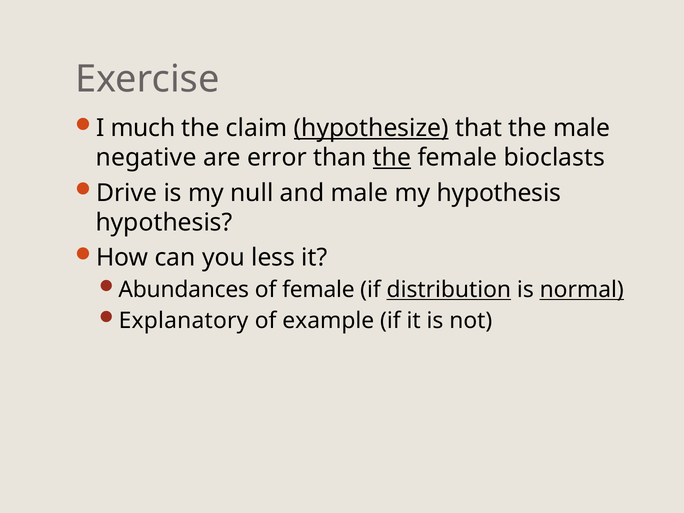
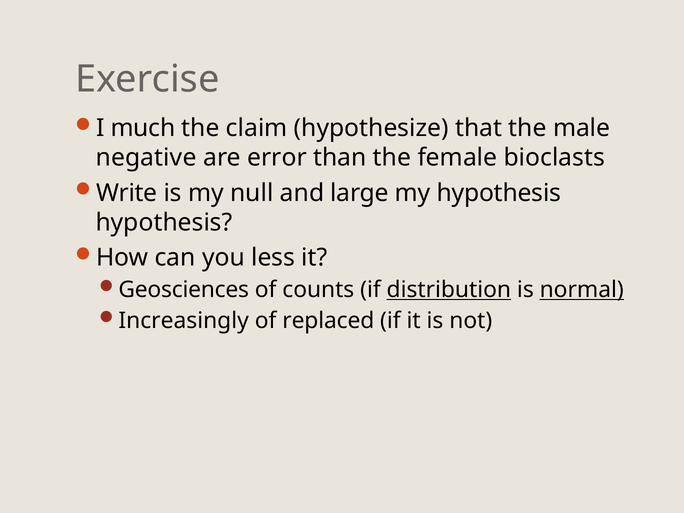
hypothesize underline: present -> none
the at (392, 158) underline: present -> none
Drive: Drive -> Write
and male: male -> large
Abundances: Abundances -> Geosciences
of female: female -> counts
Explanatory: Explanatory -> Increasingly
example: example -> replaced
